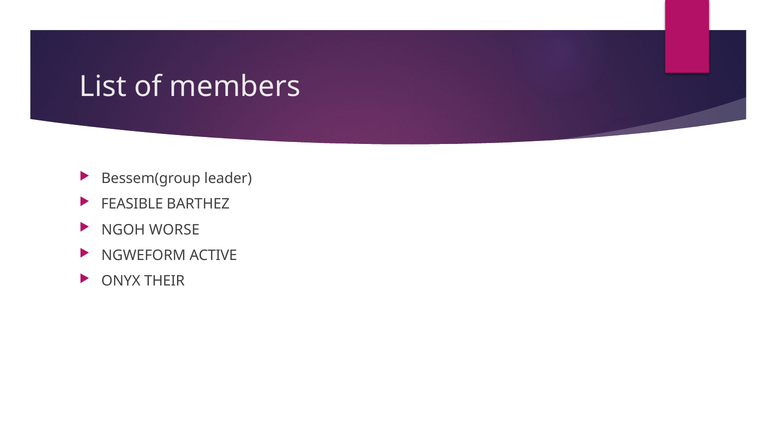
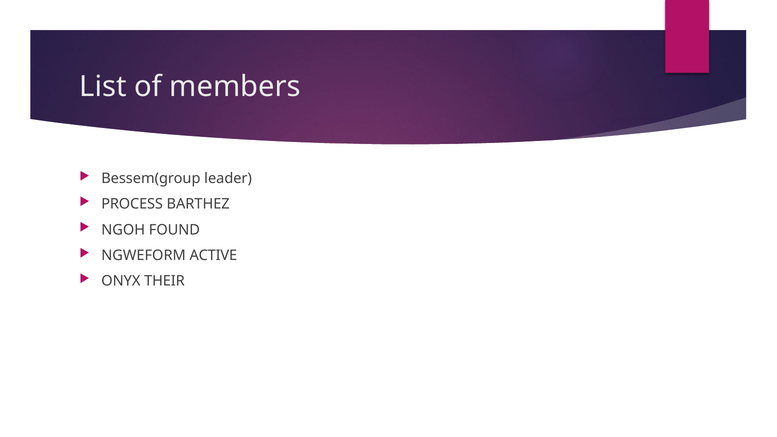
FEASIBLE: FEASIBLE -> PROCESS
WORSE: WORSE -> FOUND
